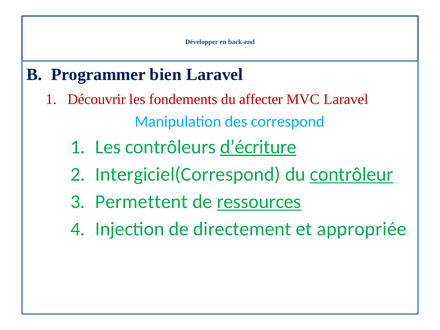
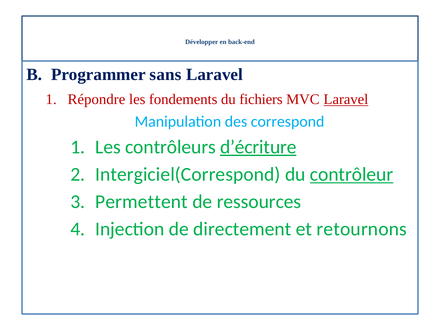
bien: bien -> sans
Découvrir: Découvrir -> Répondre
affecter: affecter -> fichiers
Laravel at (346, 99) underline: none -> present
ressources underline: present -> none
appropriée: appropriée -> retournons
